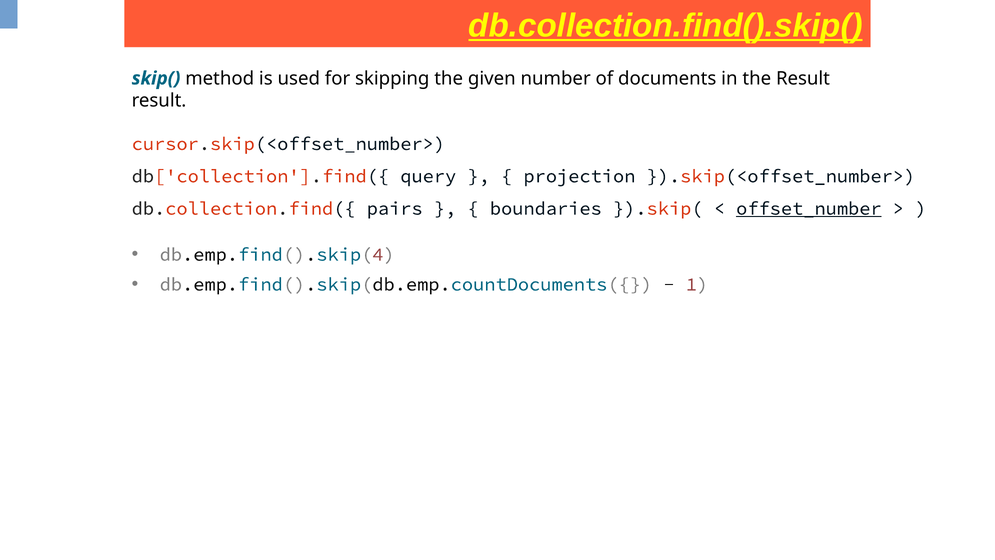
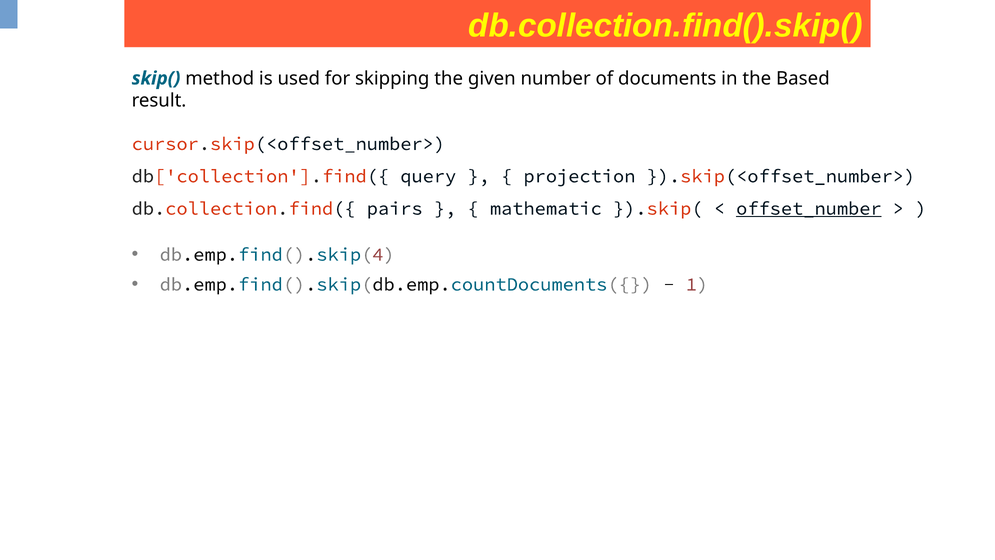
db.collection.find().skip( underline: present -> none
the Result: Result -> Based
boundaries: boundaries -> mathematic
